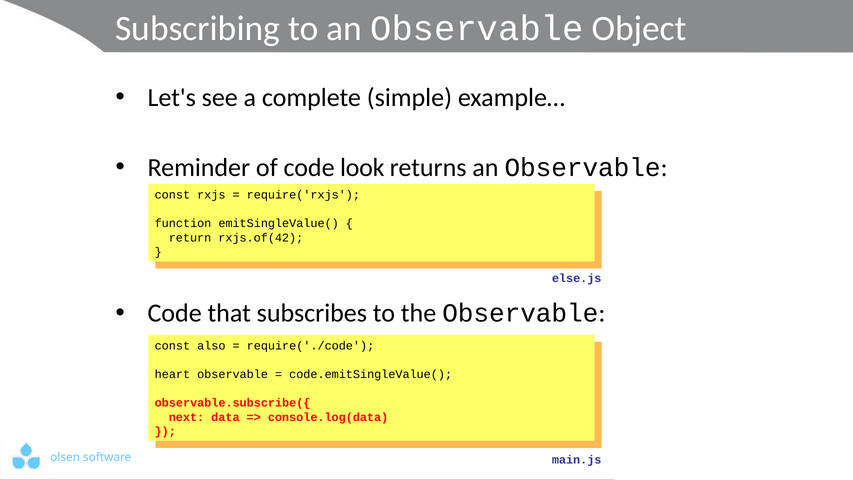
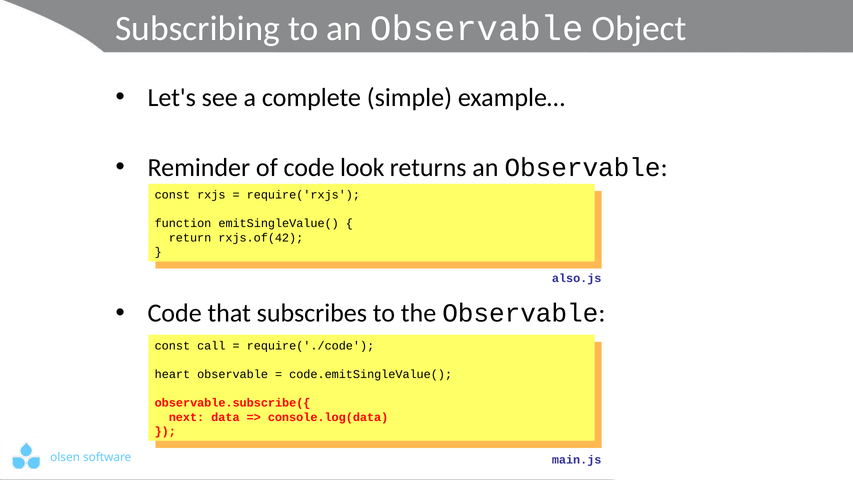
else.js: else.js -> also.js
also: also -> call
